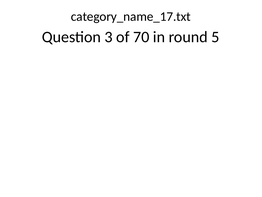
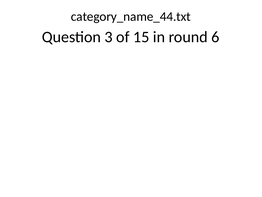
category_name_17.txt: category_name_17.txt -> category_name_44.txt
70: 70 -> 15
5: 5 -> 6
